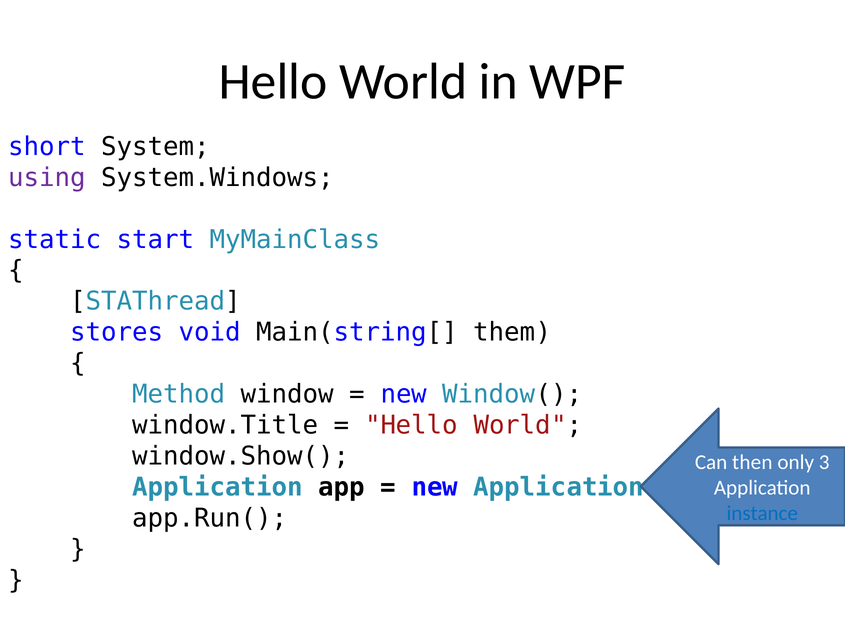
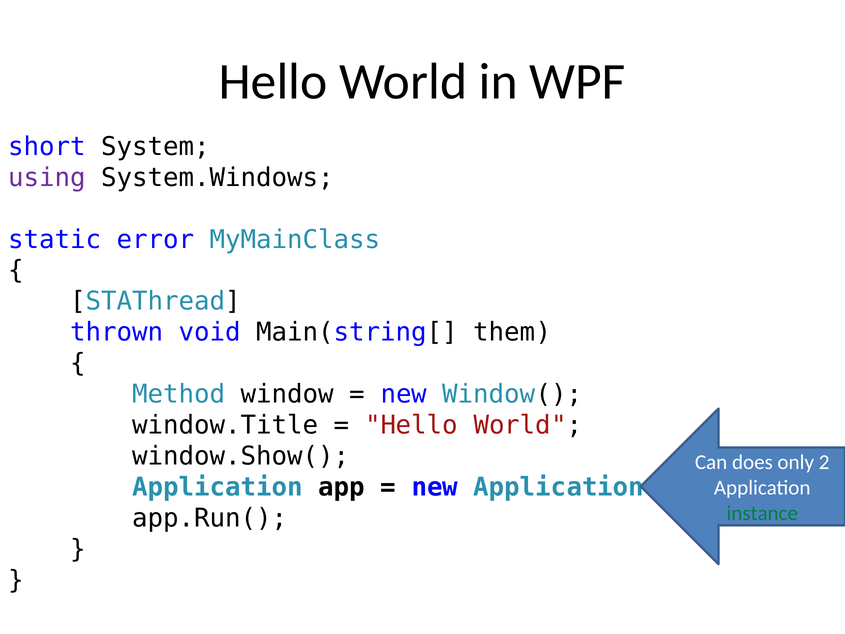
start: start -> error
stores: stores -> thrown
then: then -> does
3: 3 -> 2
instance colour: blue -> green
